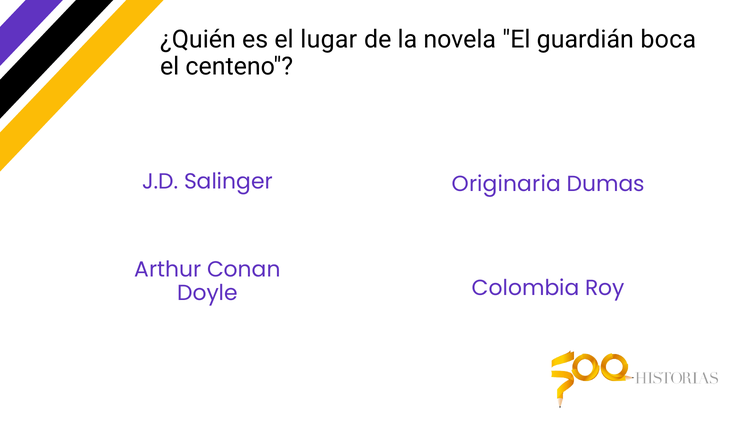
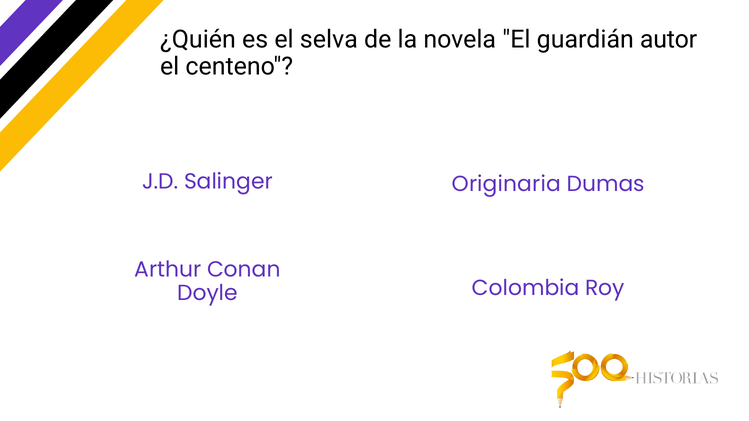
lugar: lugar -> selva
boca: boca -> autor
